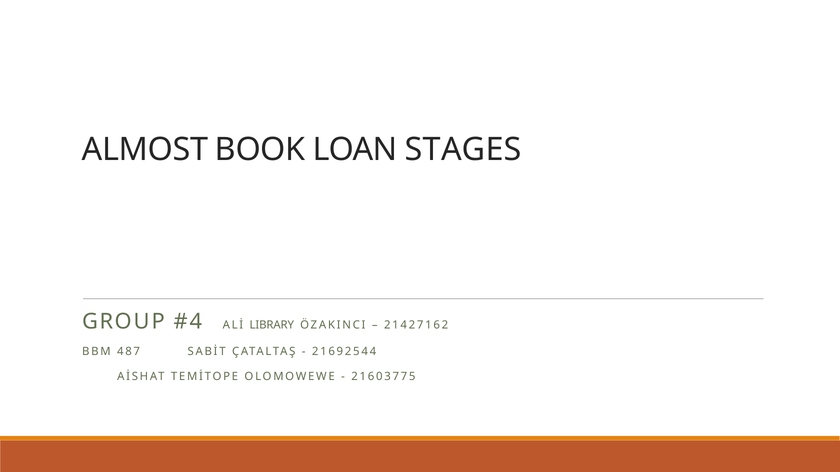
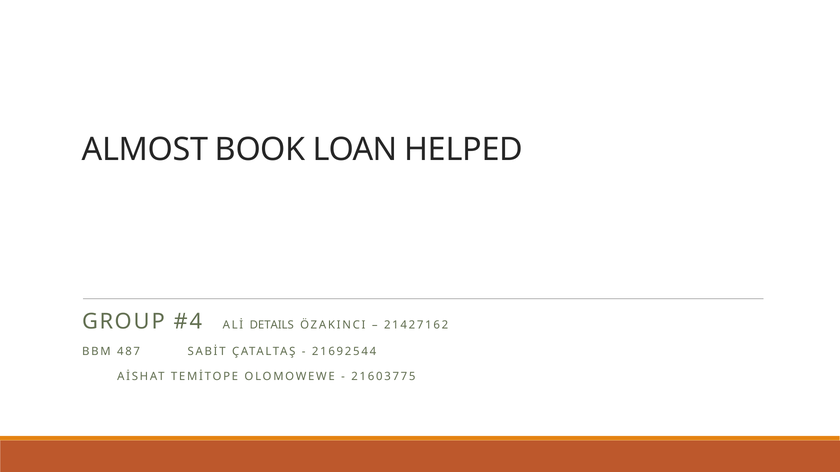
STAGES: STAGES -> HELPED
LIBRARY: LIBRARY -> DETAILS
